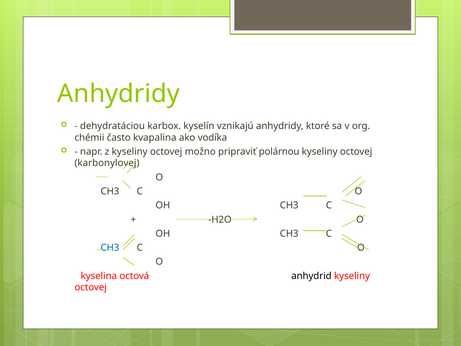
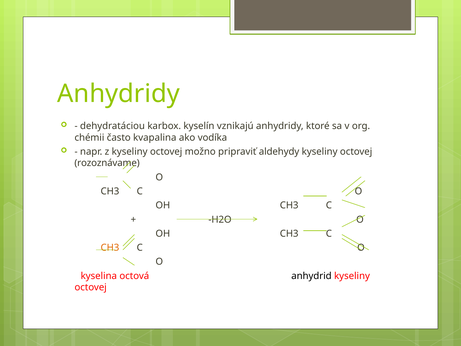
polárnou: polárnou -> aldehydy
karbonylovej: karbonylovej -> rozoznávame
CH3 at (110, 248) colour: blue -> orange
